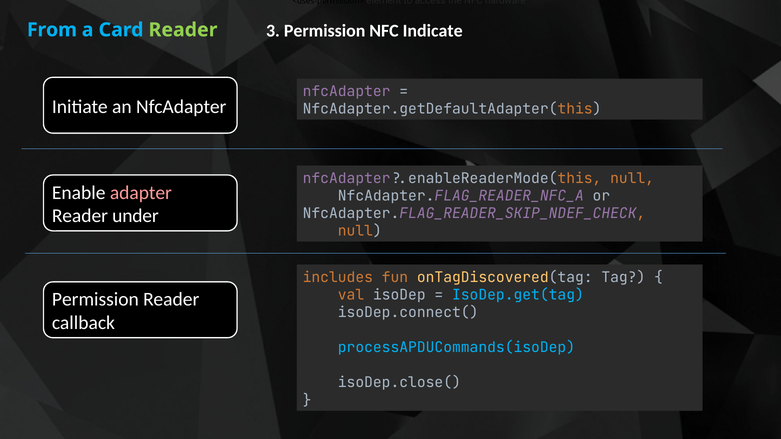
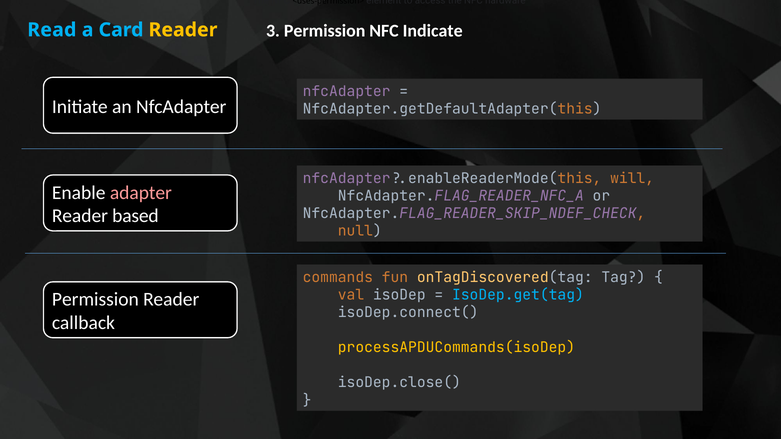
From: From -> Read
Reader at (183, 30) colour: light green -> yellow
null at (632, 178): null -> will
under: under -> based
includes: includes -> commands
processAPDUCommands(isoDep colour: light blue -> yellow
